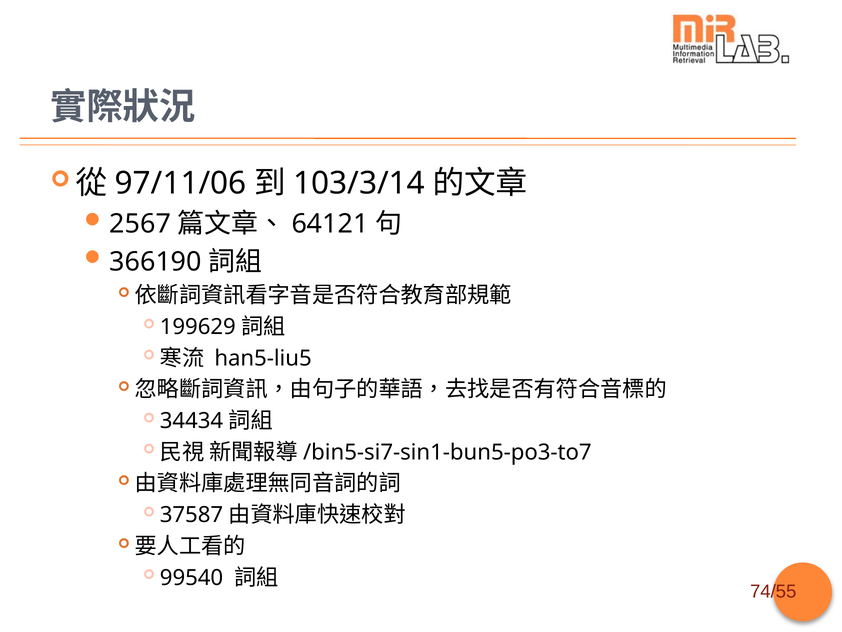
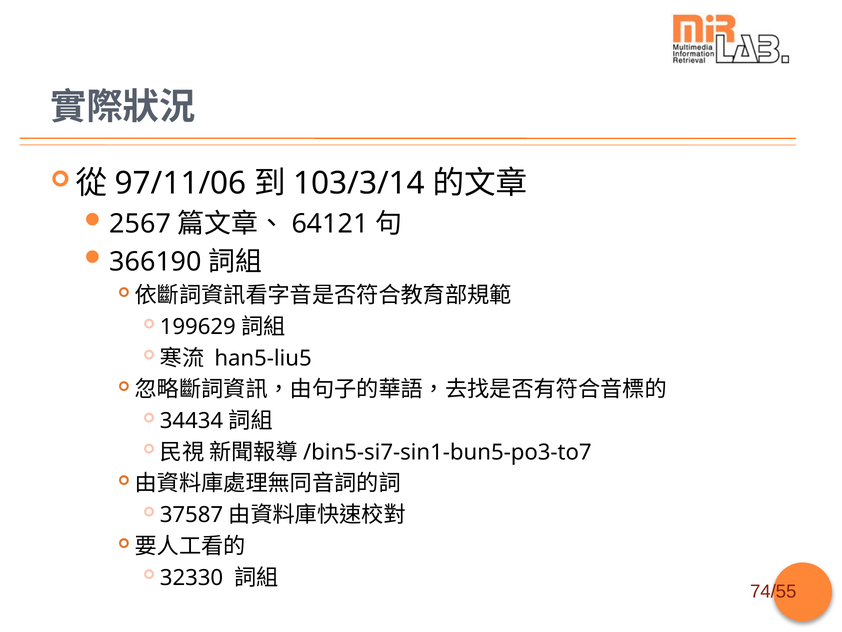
99540: 99540 -> 32330
